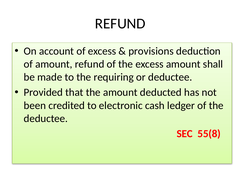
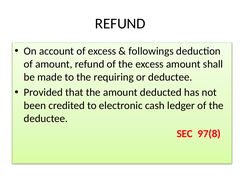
provisions: provisions -> followings
55(8: 55(8 -> 97(8
